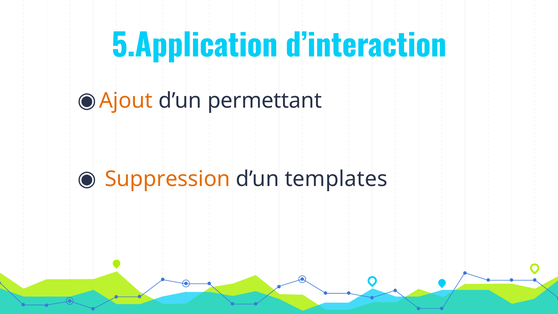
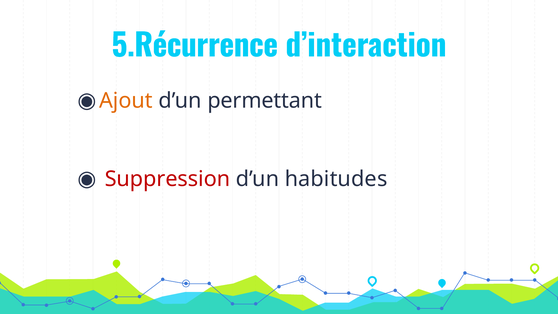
5.Application: 5.Application -> 5.Récurrence
Suppression colour: orange -> red
templates: templates -> habitudes
